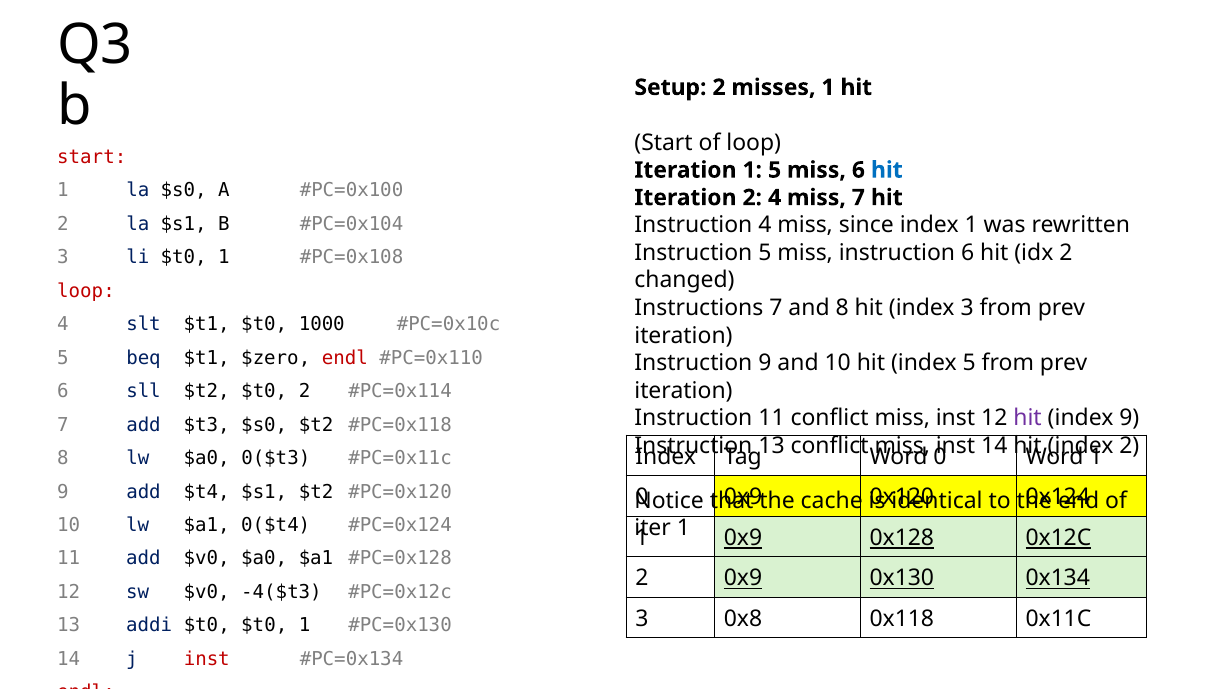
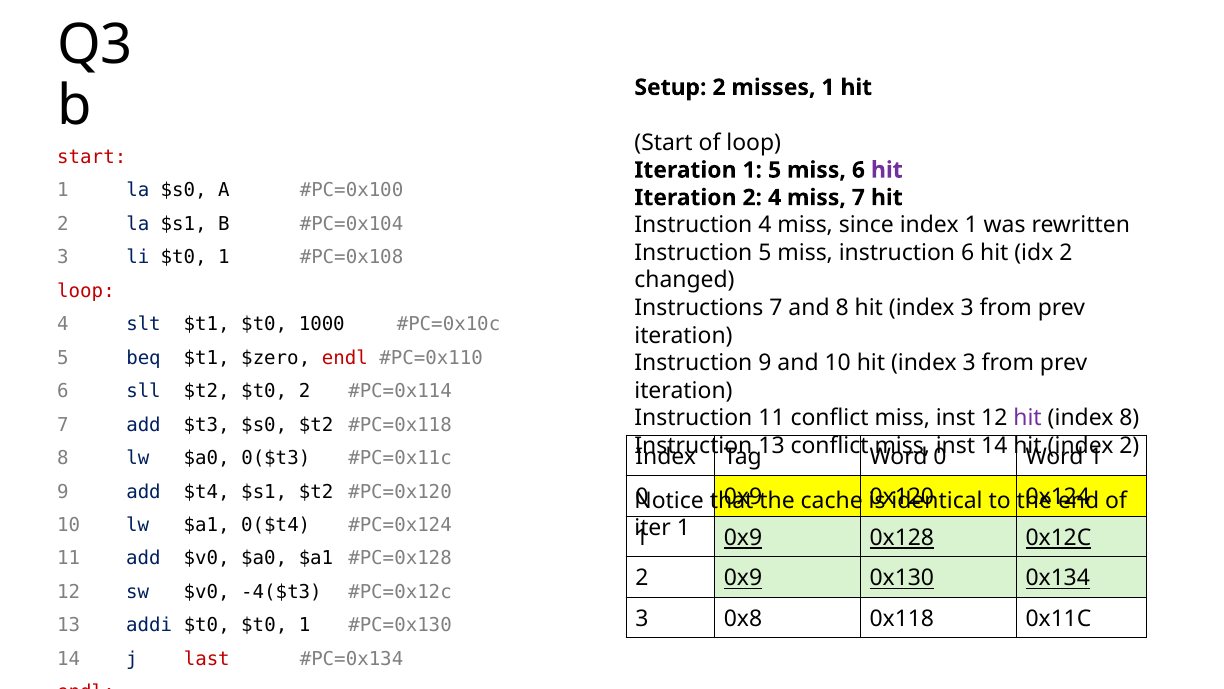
hit at (887, 170) colour: blue -> purple
10 hit index 5: 5 -> 3
index 9: 9 -> 8
j inst: inst -> last
